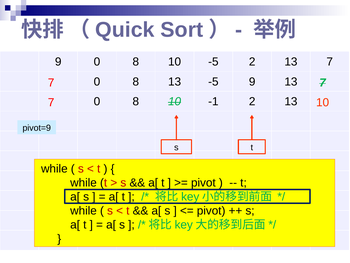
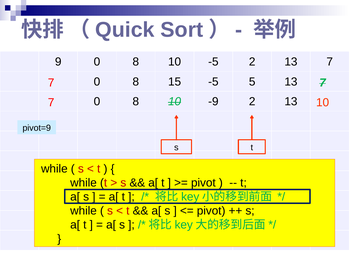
8 13: 13 -> 15
-5 9: 9 -> 5
-1: -1 -> -9
